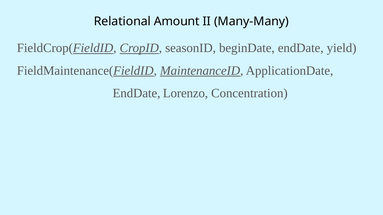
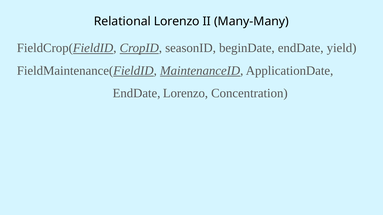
Relational Amount: Amount -> Lorenzo
